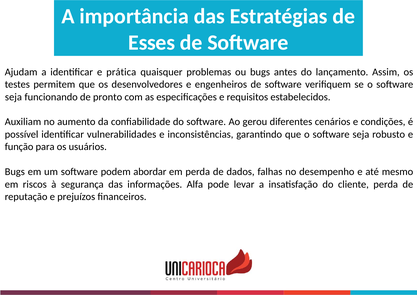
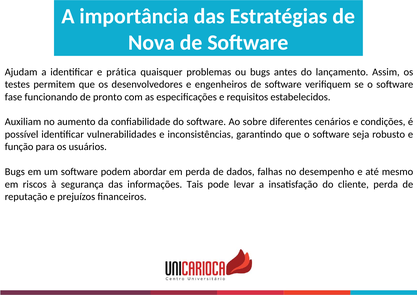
Esses: Esses -> Nova
seja at (13, 97): seja -> fase
gerou: gerou -> sobre
Alfa: Alfa -> Tais
